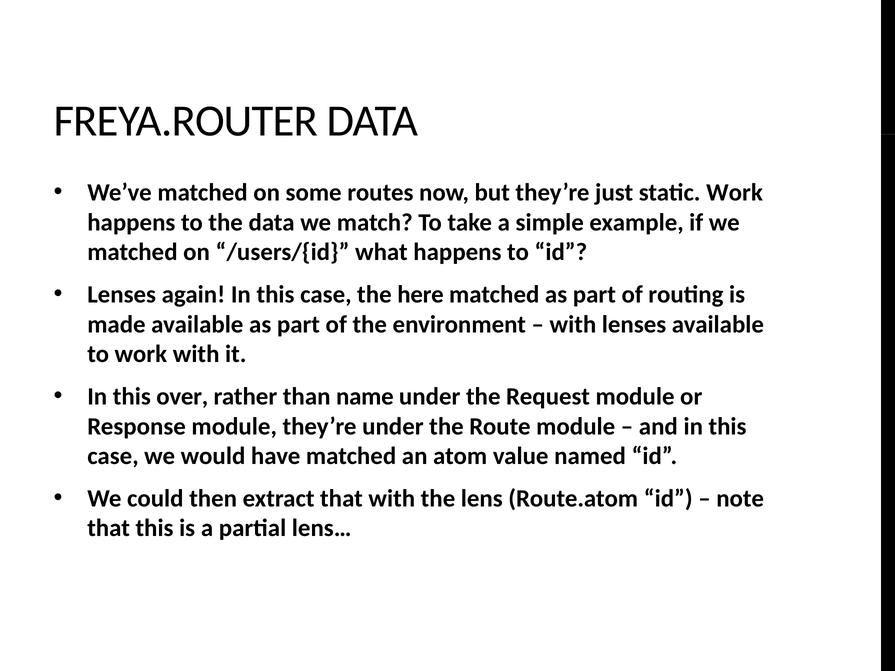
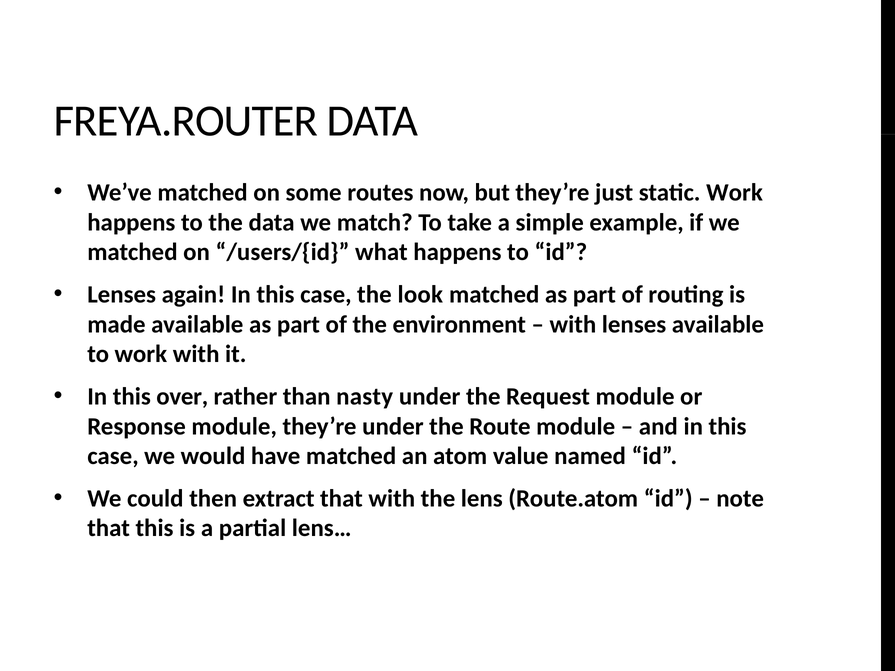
here: here -> look
name: name -> nasty
